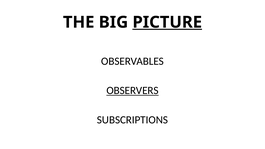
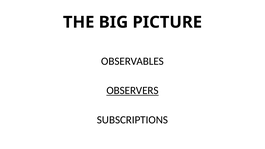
PICTURE underline: present -> none
